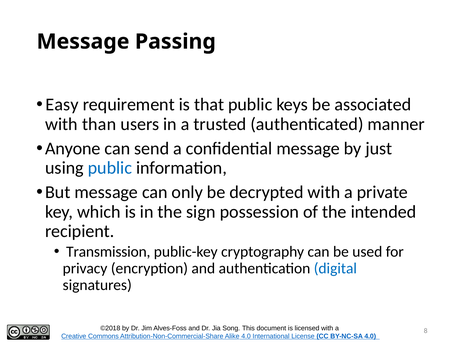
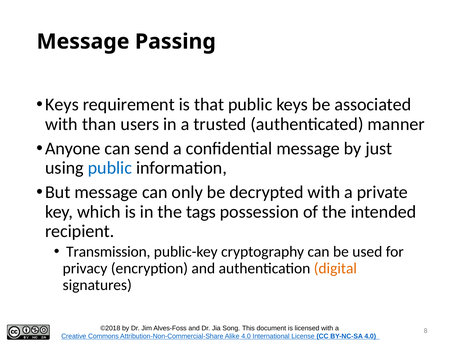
Easy at (62, 105): Easy -> Keys
sign: sign -> tags
digital colour: blue -> orange
